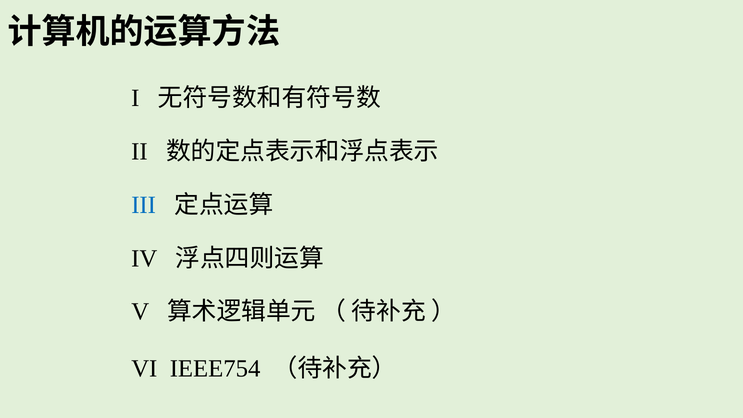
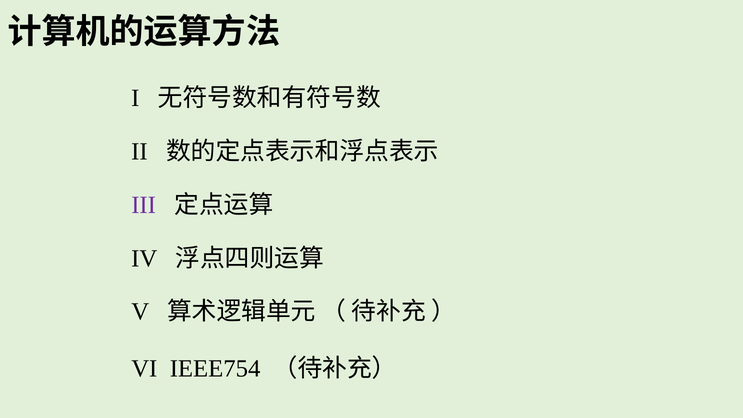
III colour: blue -> purple
